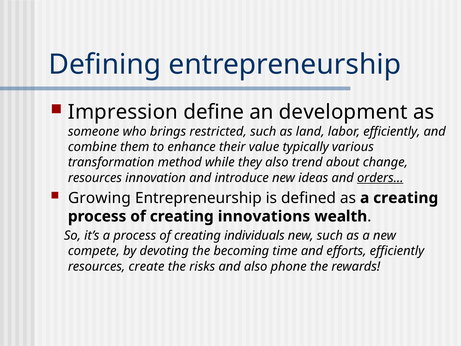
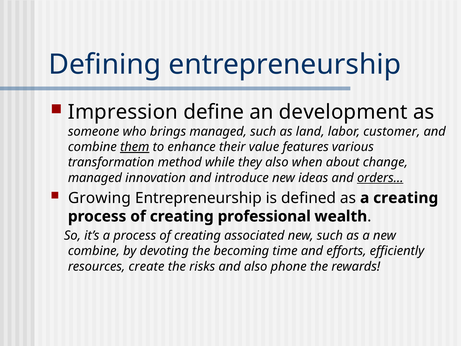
brings restricted: restricted -> managed
labor efficiently: efficiently -> customer
them underline: none -> present
typically: typically -> features
trend: trend -> when
resources at (95, 178): resources -> managed
innovations: innovations -> professional
individuals: individuals -> associated
compete at (94, 251): compete -> combine
